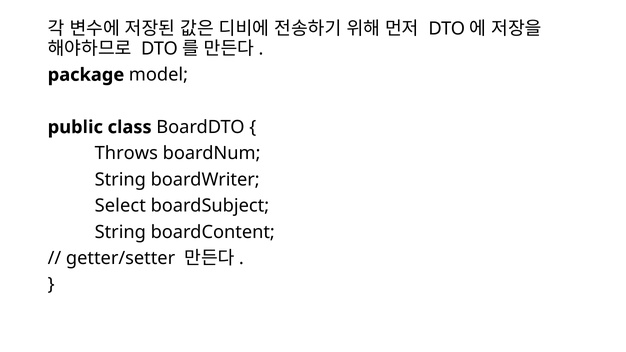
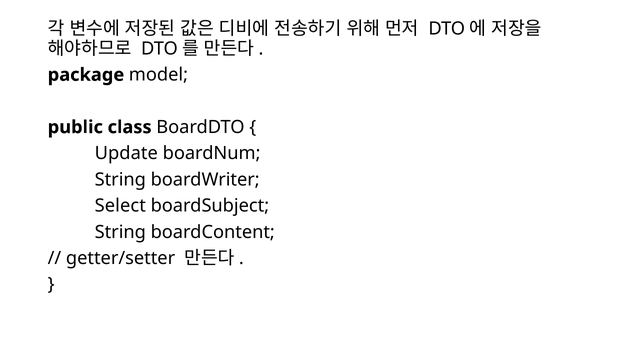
Throws: Throws -> Update
